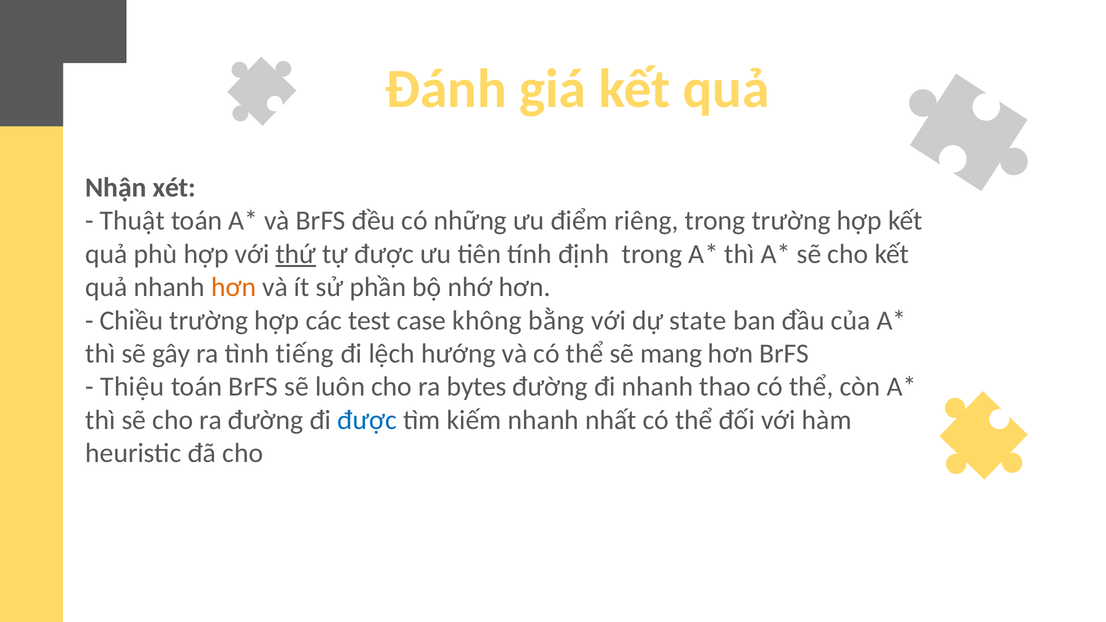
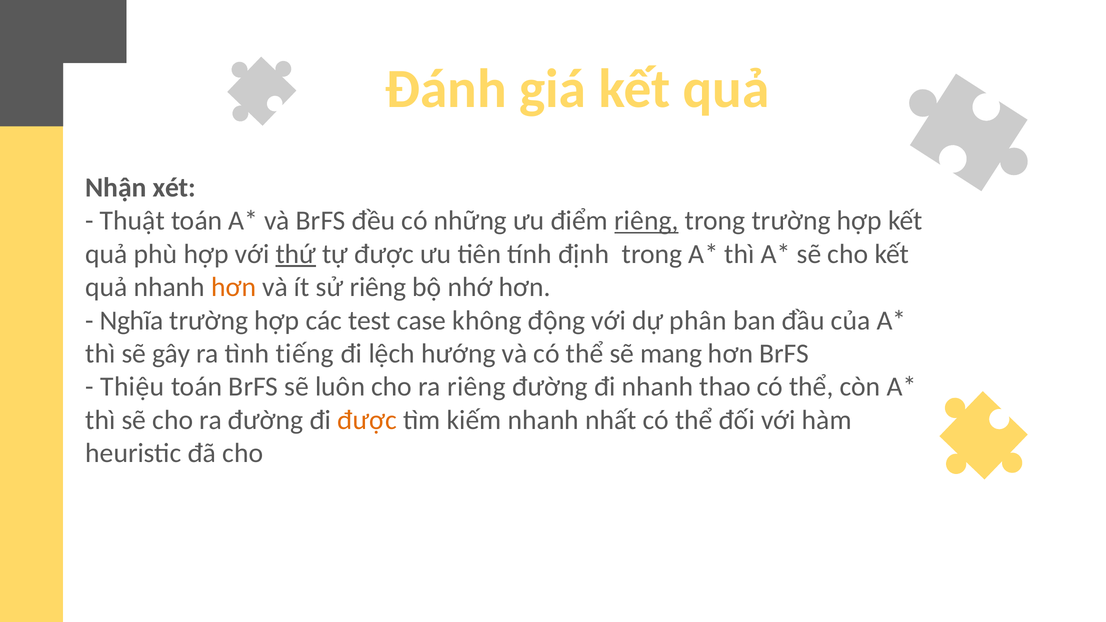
riêng at (646, 221) underline: none -> present
sử phần: phần -> riêng
Chiều: Chiều -> Nghĩa
bằng: bằng -> động
state: state -> phân
ra bytes: bytes -> riêng
được at (367, 420) colour: blue -> orange
